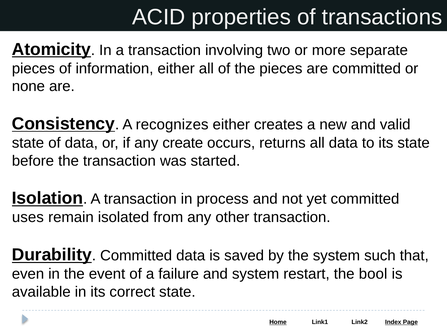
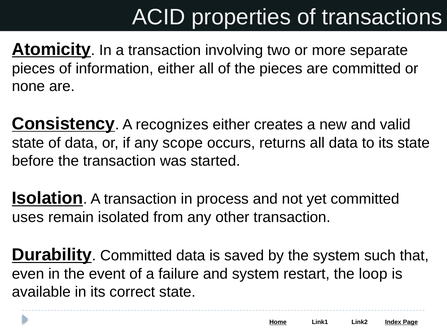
create: create -> scope
bool: bool -> loop
